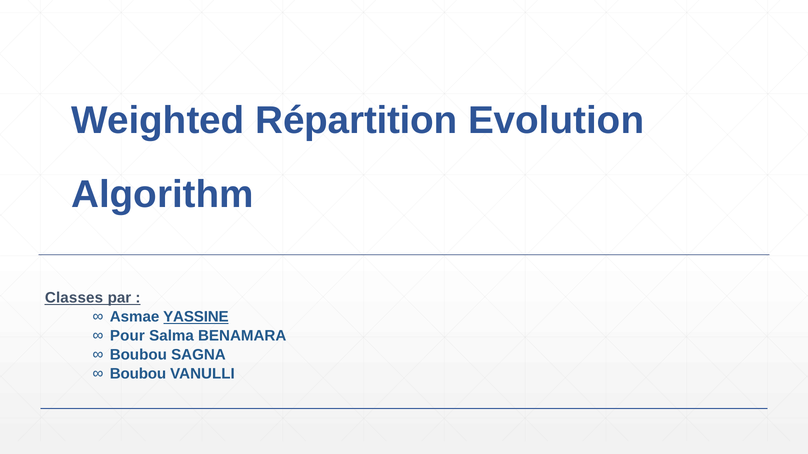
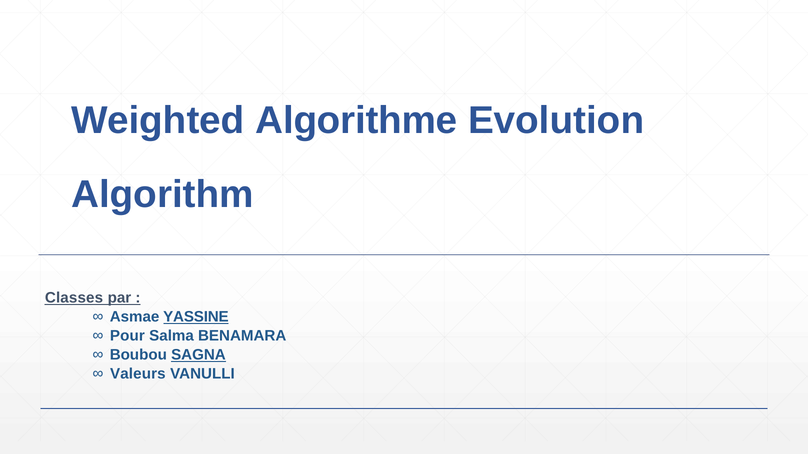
Répartition: Répartition -> Algorithme
SAGNA underline: none -> present
Boubou at (138, 374): Boubou -> Valeurs
